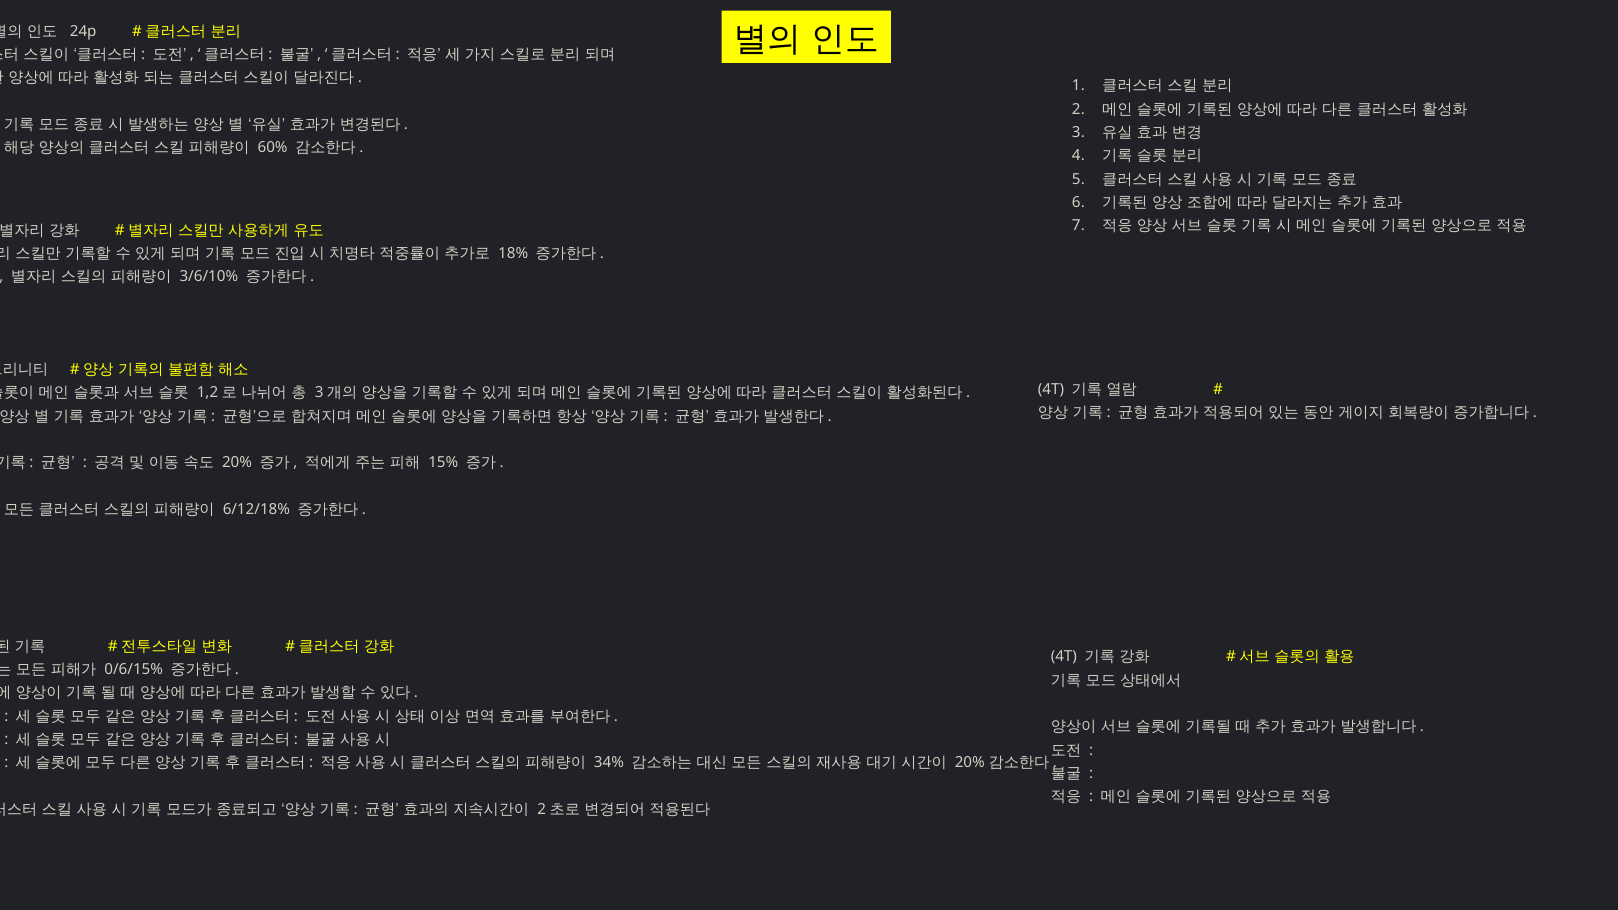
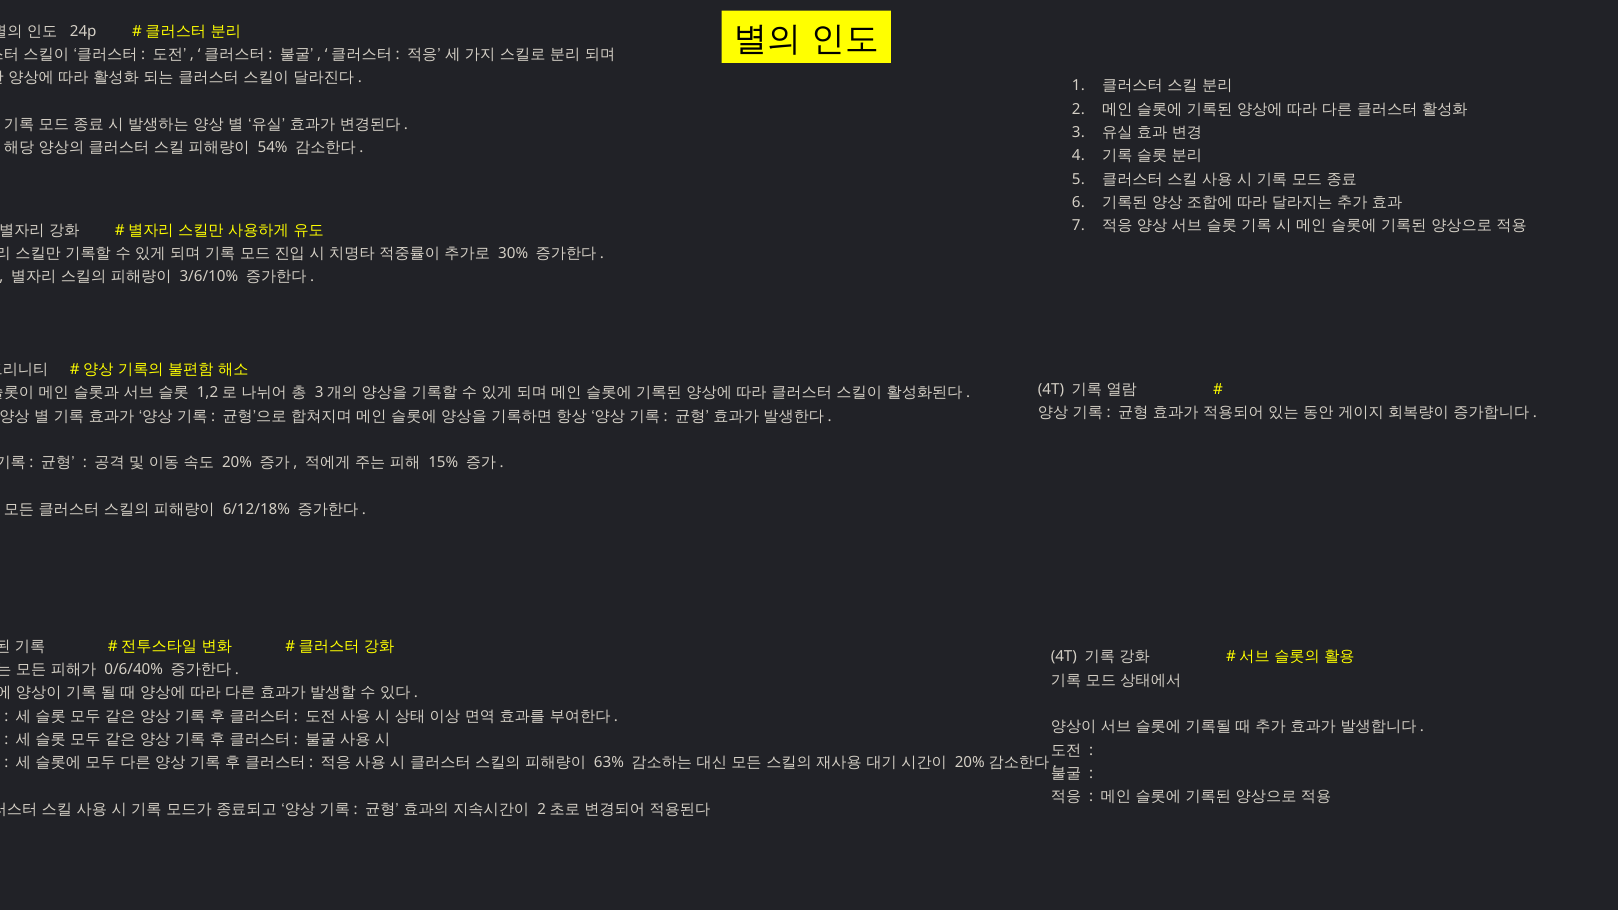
60%: 60% -> 54%
18%: 18% -> 30%
0/6/15%: 0/6/15% -> 0/6/40%
34%: 34% -> 63%
